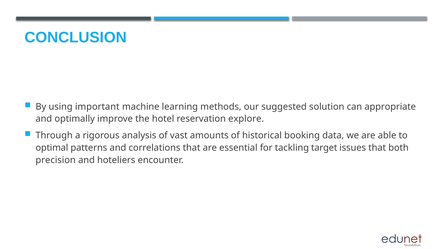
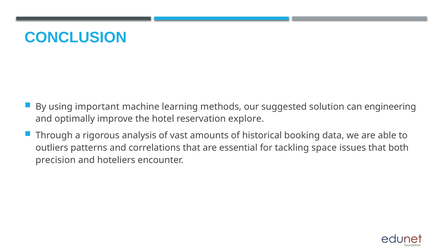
appropriate: appropriate -> engineering
optimal: optimal -> outliers
target: target -> space
